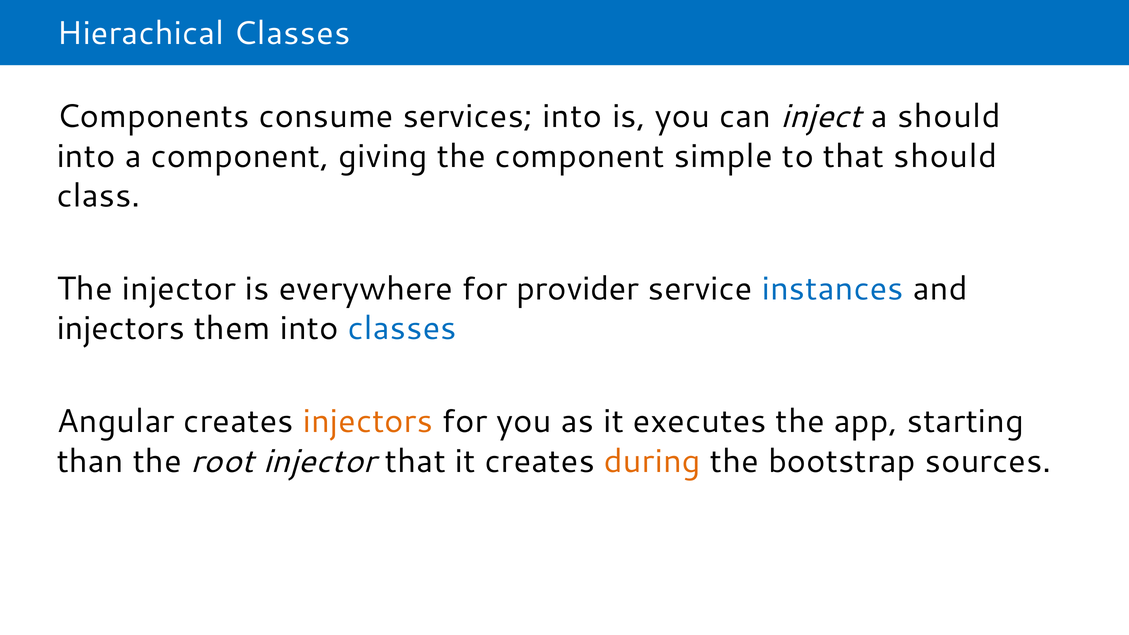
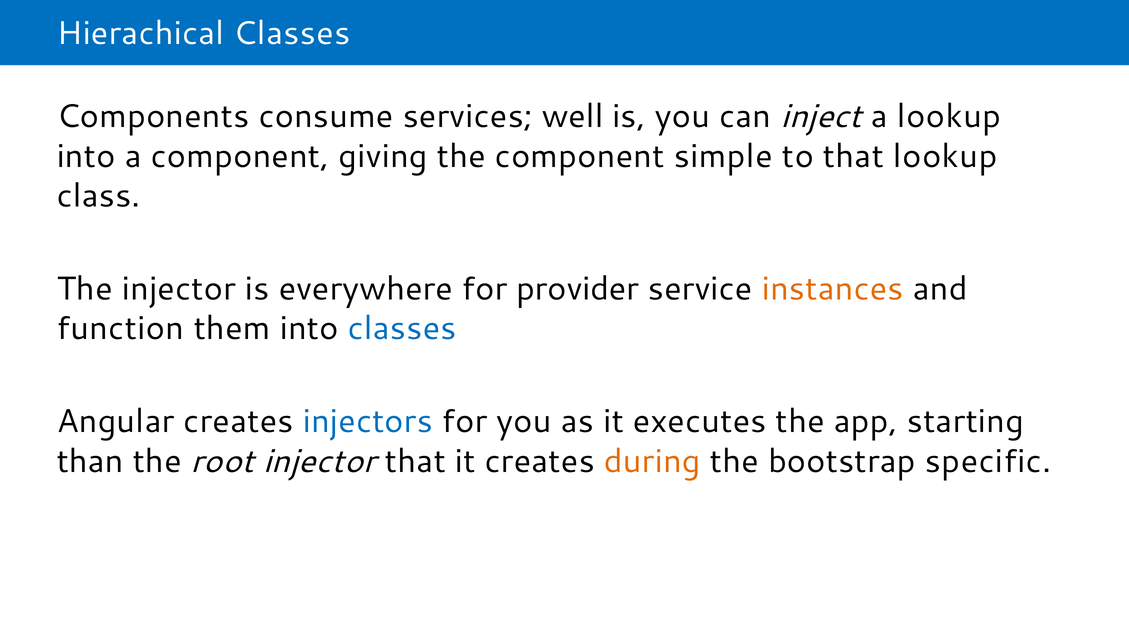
services into: into -> well
a should: should -> lookup
that should: should -> lookup
instances colour: blue -> orange
injectors at (121, 328): injectors -> function
injectors at (368, 422) colour: orange -> blue
sources: sources -> specific
